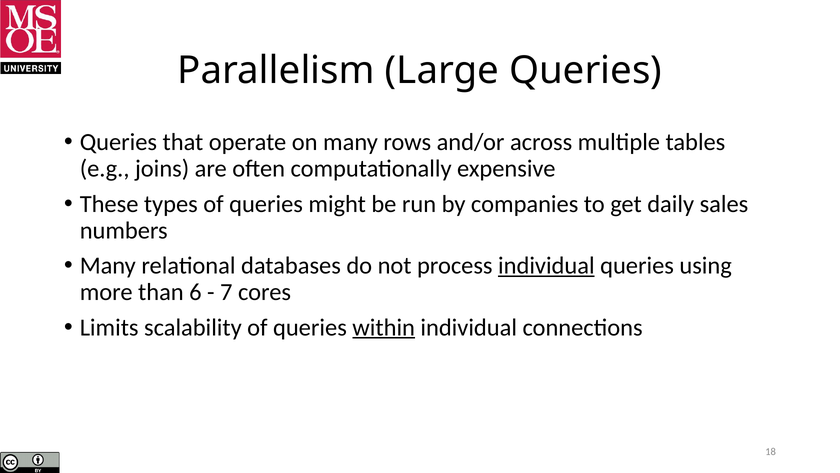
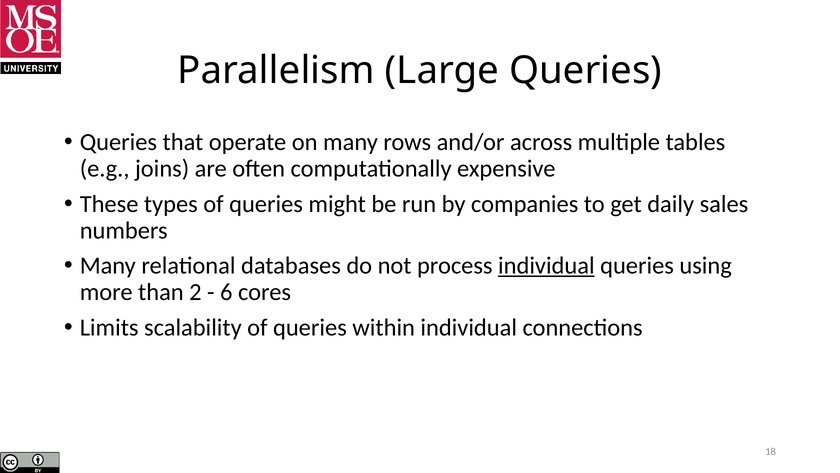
6: 6 -> 2
7: 7 -> 6
within underline: present -> none
